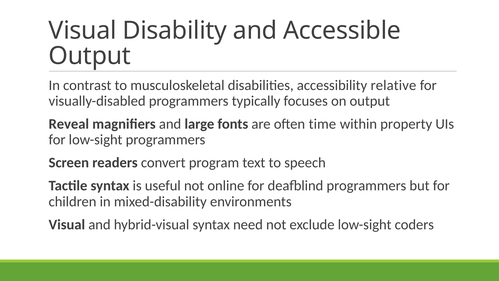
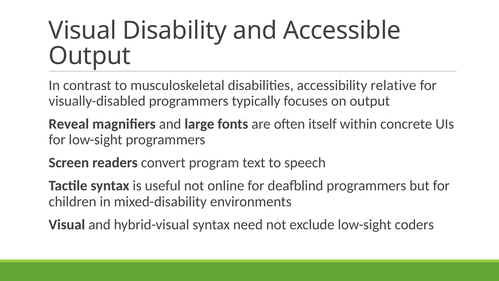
time: time -> itself
property: property -> concrete
